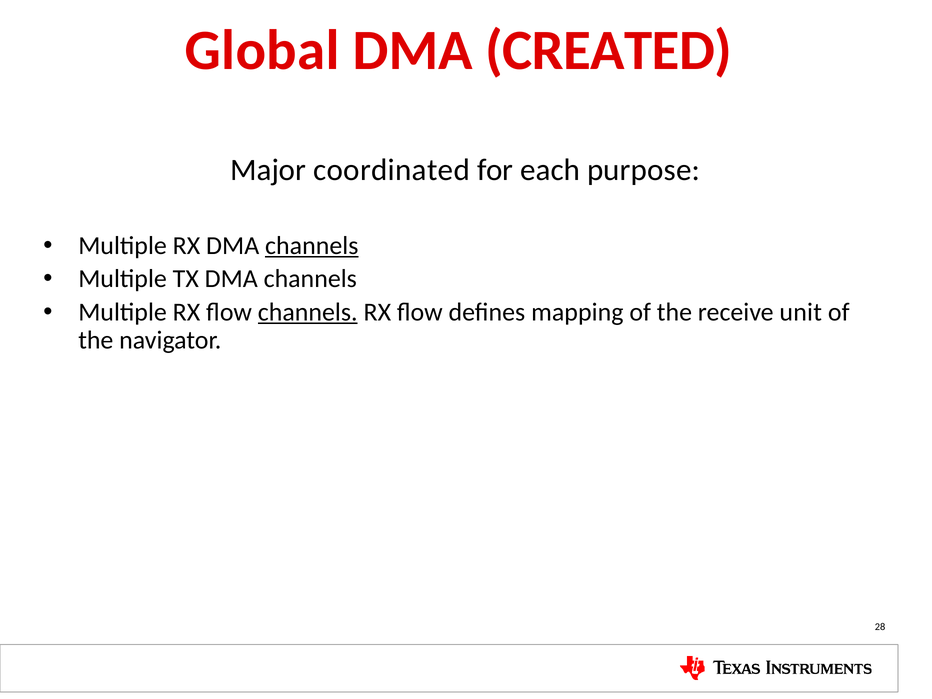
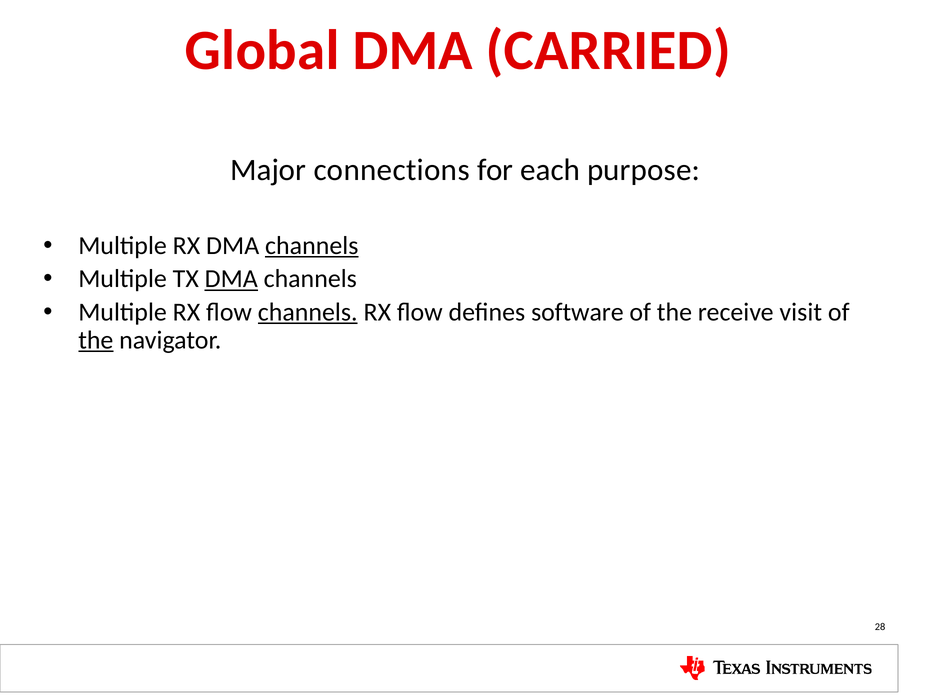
CREATED: CREATED -> CARRIED
coordinated: coordinated -> connections
DMA at (231, 279) underline: none -> present
mapping: mapping -> software
unit: unit -> visit
the at (96, 340) underline: none -> present
